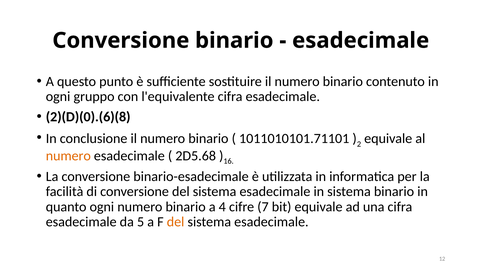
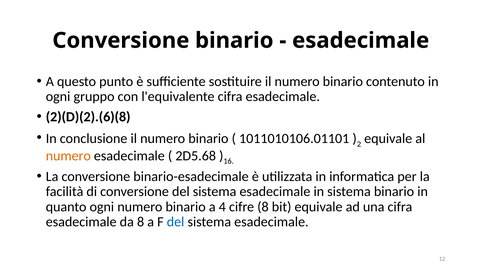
2)(D)(0).(6)(8: 2)(D)(0).(6)(8 -> 2)(D)(2).(6)(8
1011010101.71101: 1011010101.71101 -> 1011010106.01101
cifre 7: 7 -> 8
da 5: 5 -> 8
del at (176, 222) colour: orange -> blue
